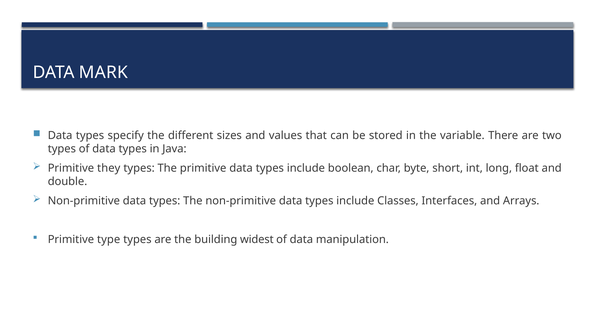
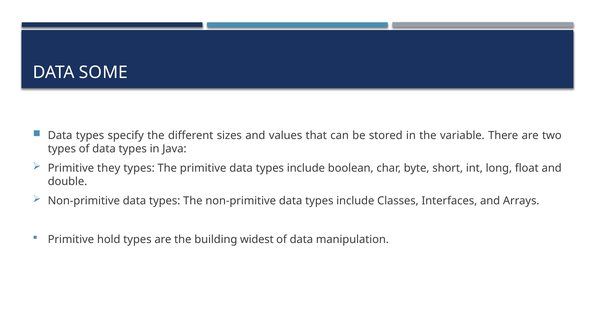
MARK: MARK -> SOME
type: type -> hold
